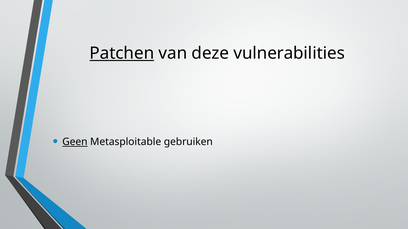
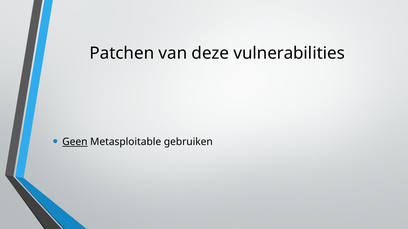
Patchen underline: present -> none
